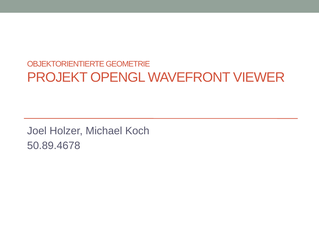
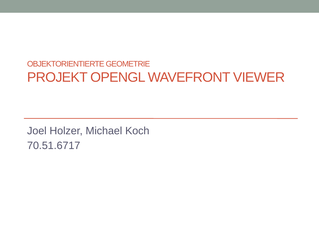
50.89.4678: 50.89.4678 -> 70.51.6717
